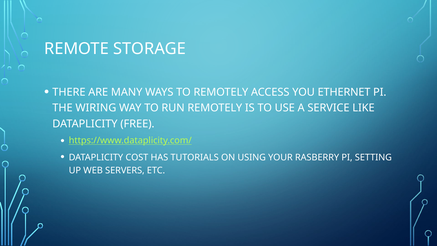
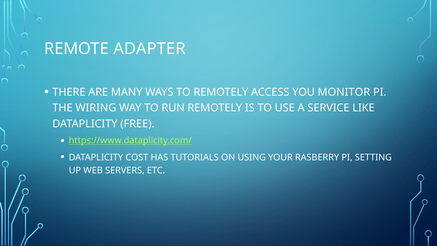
STORAGE: STORAGE -> ADAPTER
ETHERNET: ETHERNET -> MONITOR
